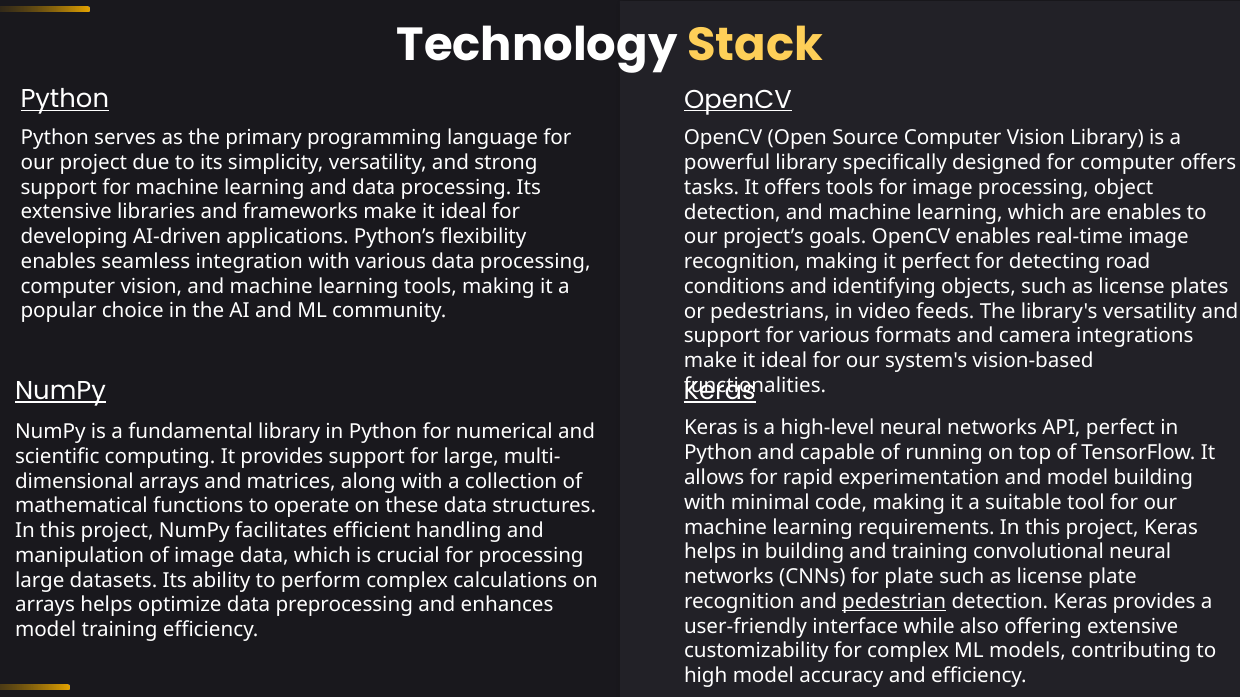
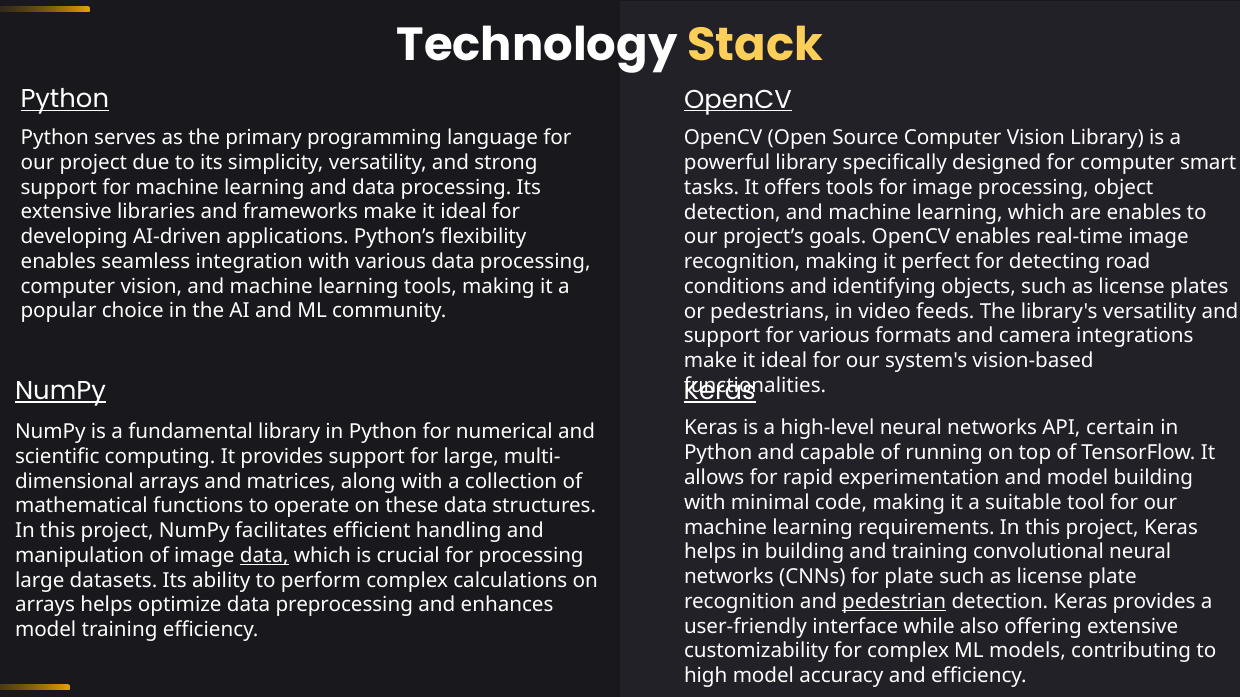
computer offers: offers -> smart
API perfect: perfect -> certain
data at (264, 556) underline: none -> present
